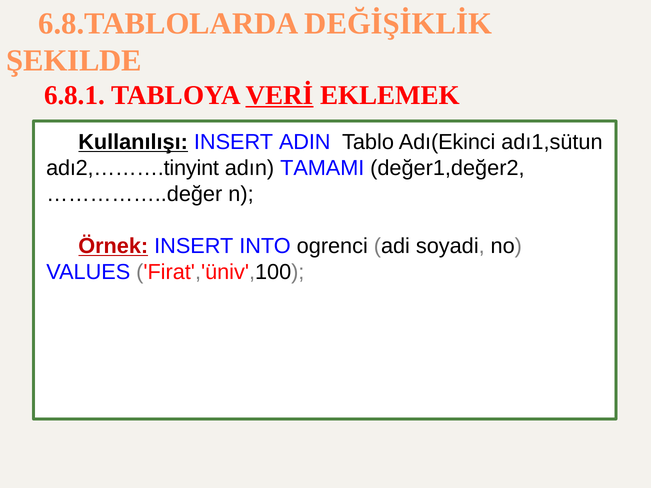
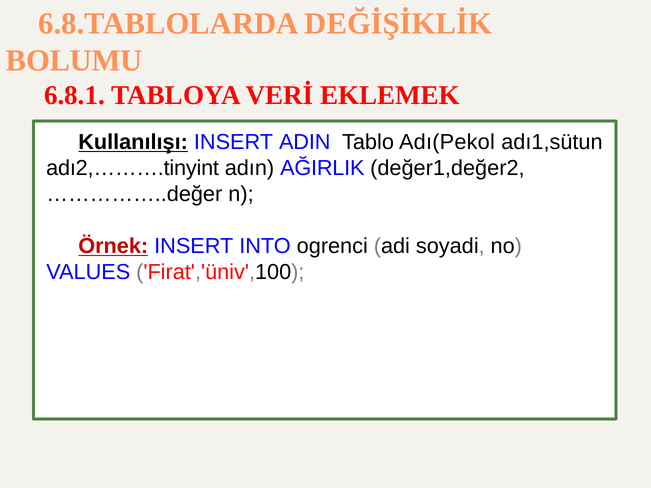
ŞEKILDE: ŞEKILDE -> BOLUMU
VERİ underline: present -> none
Adı(Ekinci: Adı(Ekinci -> Adı(Pekol
TAMAMI: TAMAMI -> AĞIRLIK
